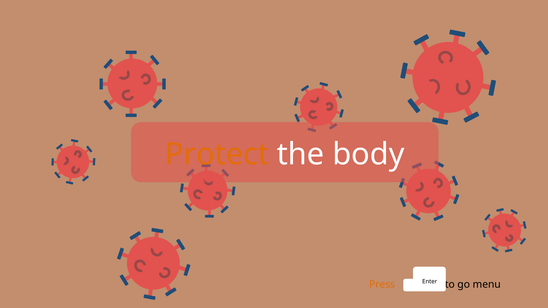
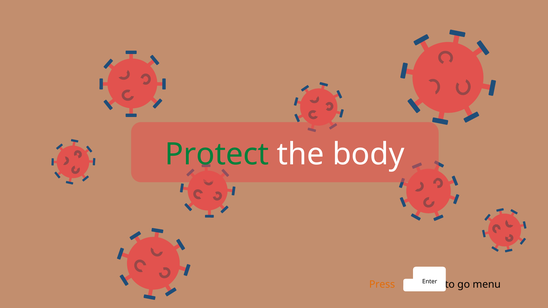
Protect colour: orange -> green
